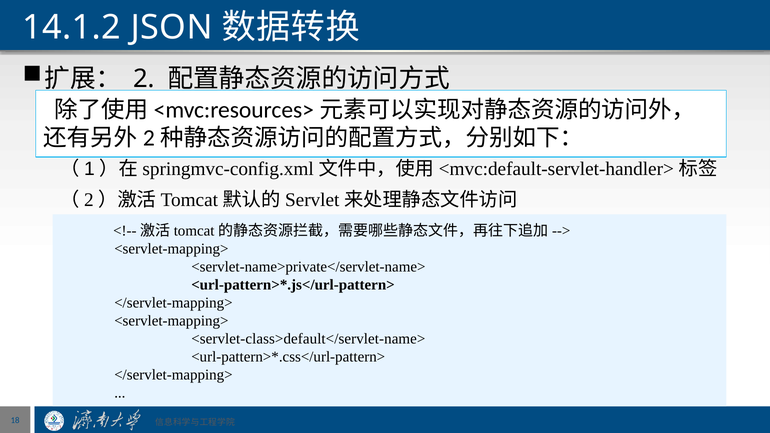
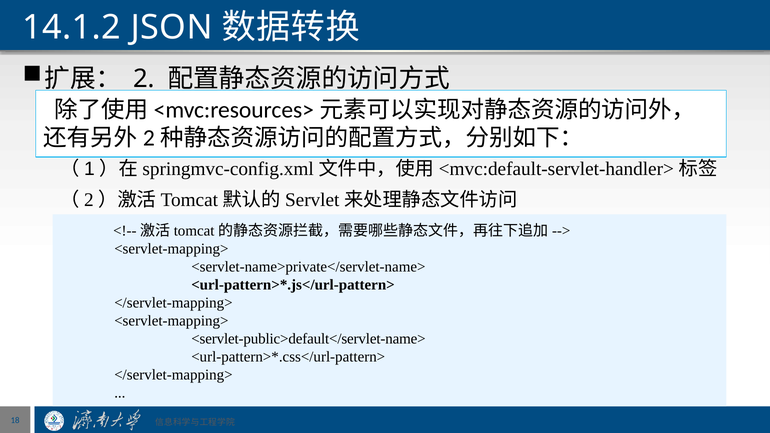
<servlet-class>default</servlet-name>: <servlet-class>default</servlet-name> -> <servlet-public>default</servlet-name>
